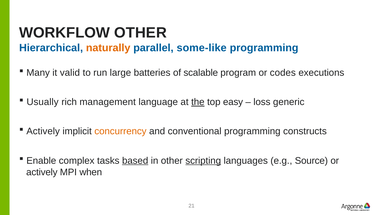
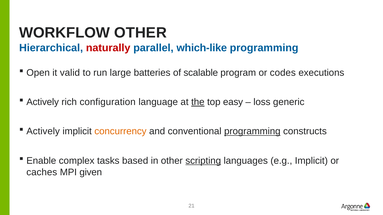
naturally colour: orange -> red
some-like: some-like -> which-like
Many: Many -> Open
Usually at (43, 102): Usually -> Actively
management: management -> configuration
programming at (252, 132) underline: none -> present
based underline: present -> none
e.g Source: Source -> Implicit
actively at (42, 172): actively -> caches
when: when -> given
